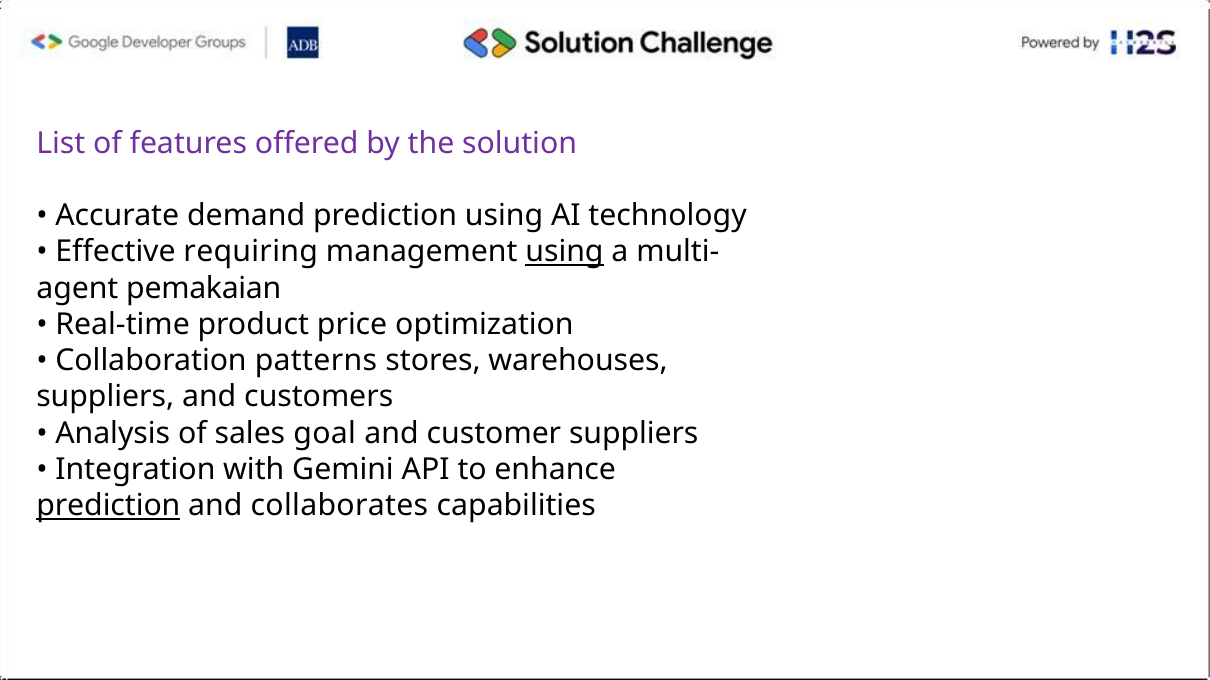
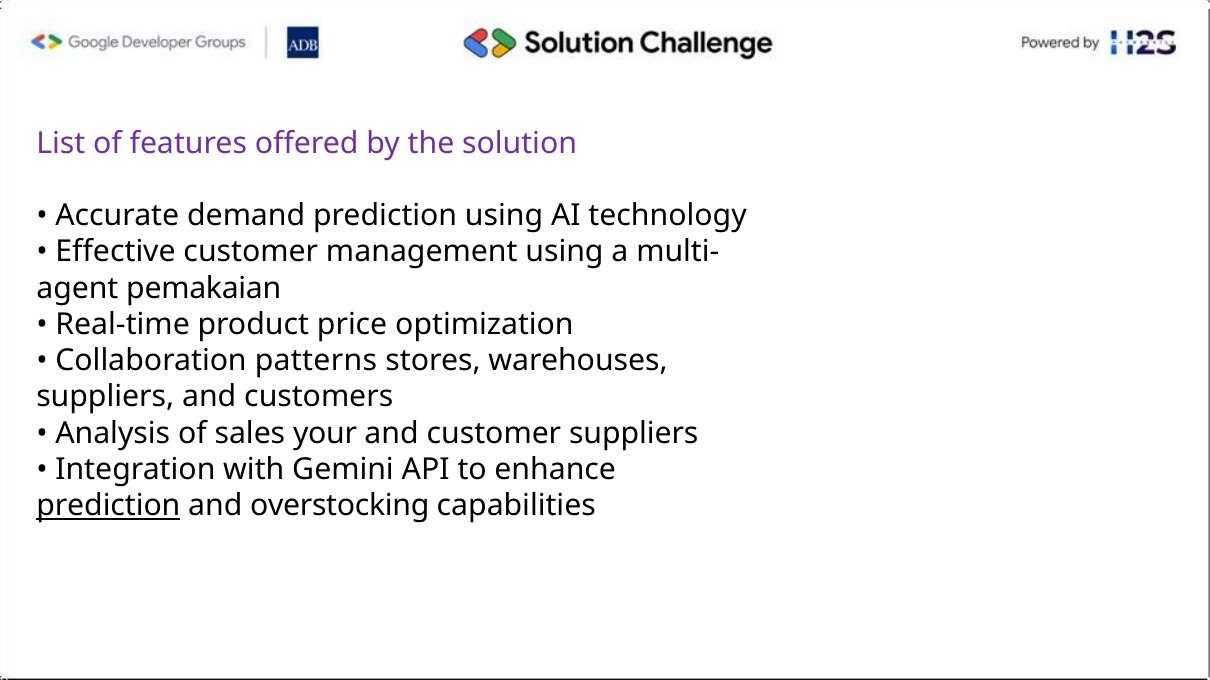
requiring at (251, 252): requiring -> customer
using at (564, 252) underline: present -> none
goal: goal -> your
collaborates: collaborates -> overstocking
